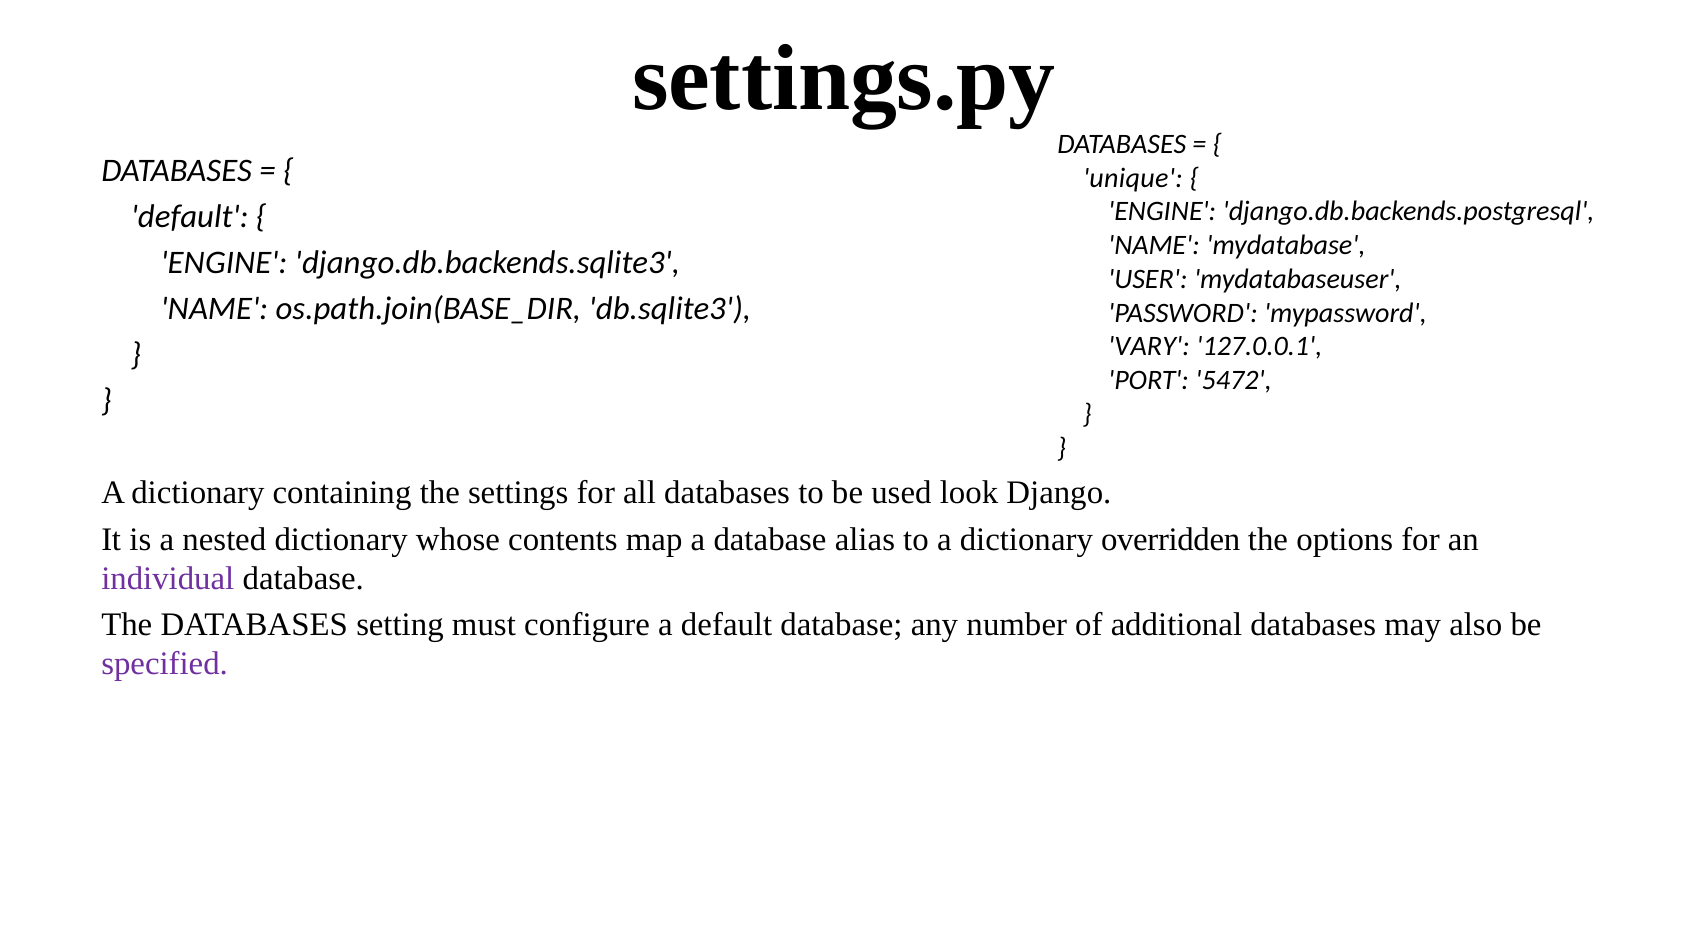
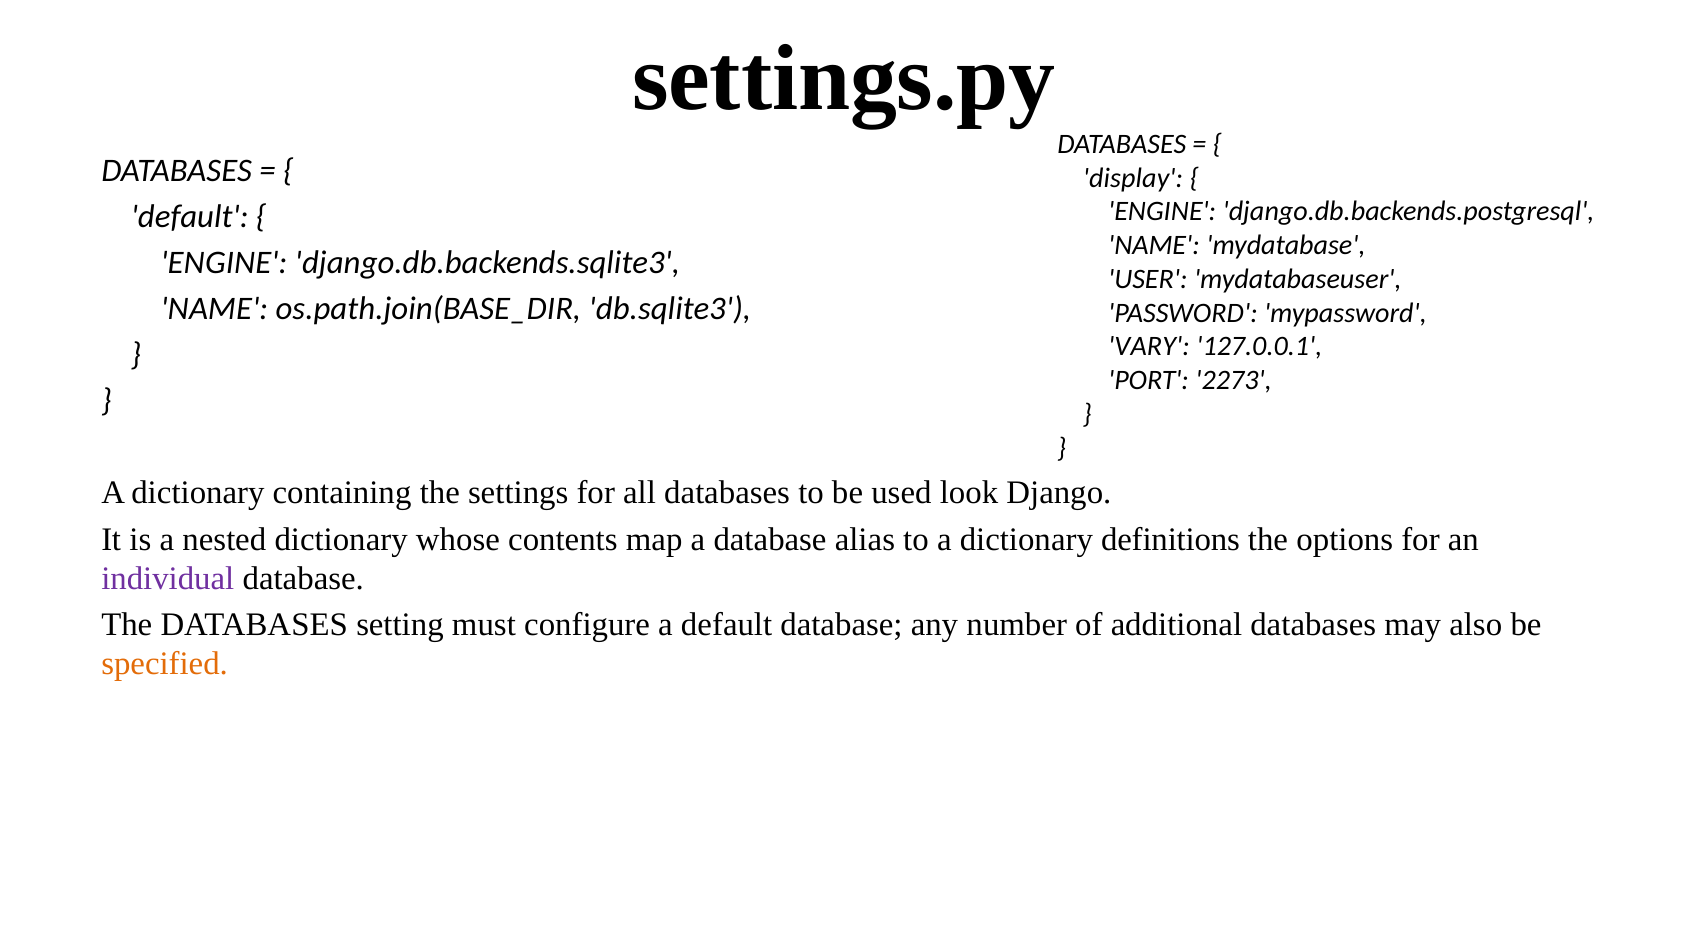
unique: unique -> display
5472: 5472 -> 2273
overridden: overridden -> definitions
specified colour: purple -> orange
